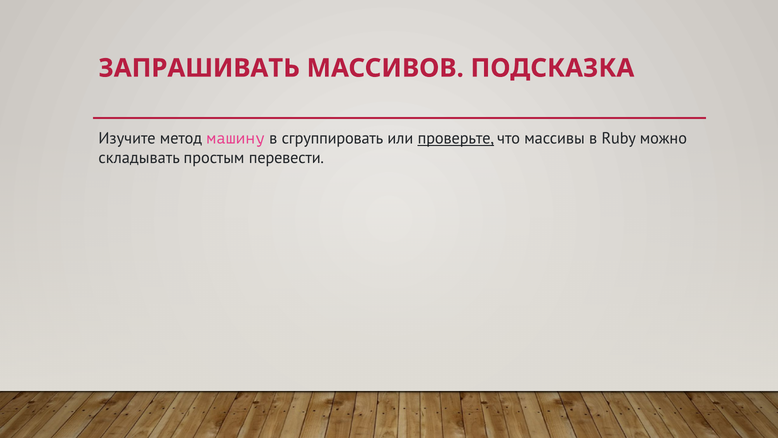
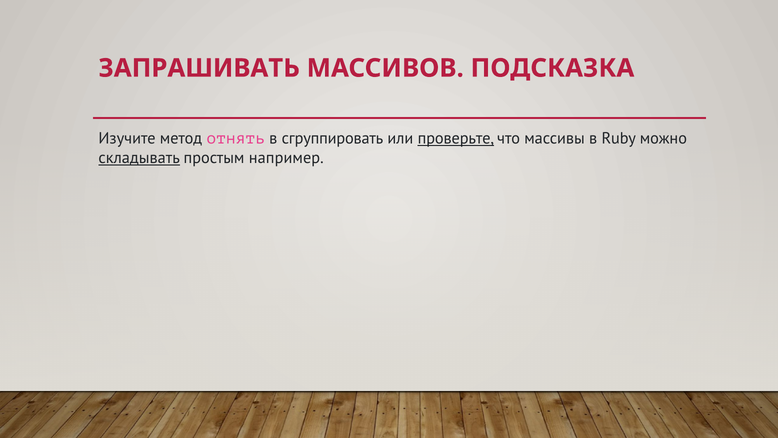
машину: машину -> отнять
складывать underline: none -> present
перевести: перевести -> например
